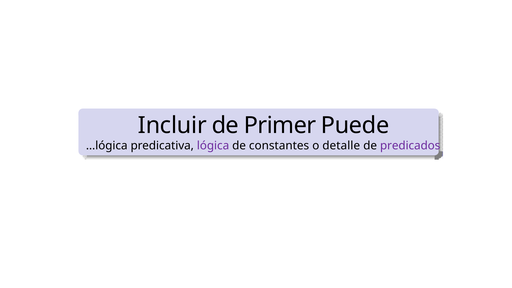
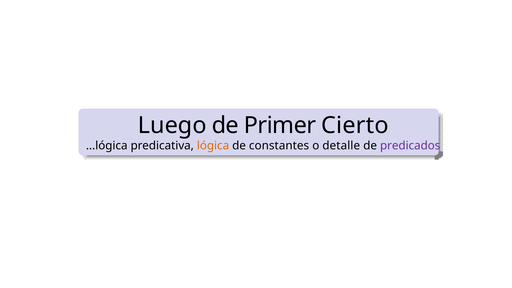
Incluir: Incluir -> Luego
Puede: Puede -> Cierto
lógica colour: purple -> orange
